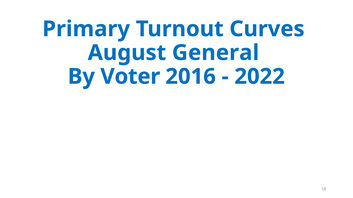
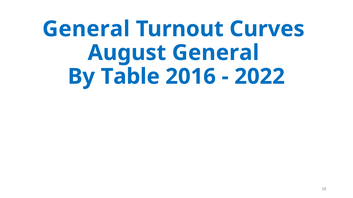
Primary at (86, 29): Primary -> General
Voter: Voter -> Table
